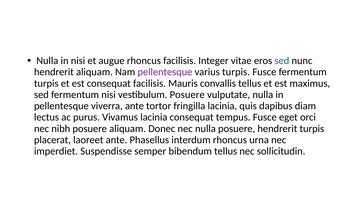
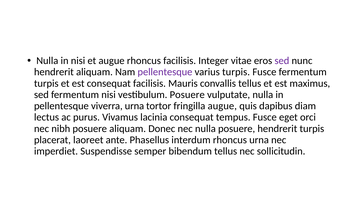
sed at (282, 61) colour: blue -> purple
viverra ante: ante -> urna
fringilla lacinia: lacinia -> augue
